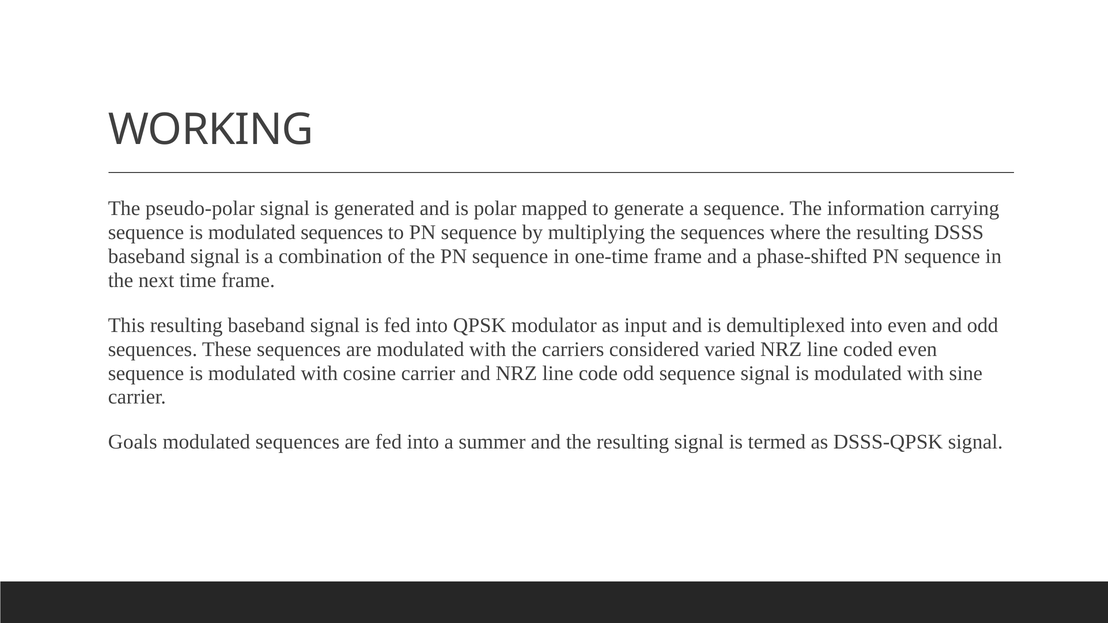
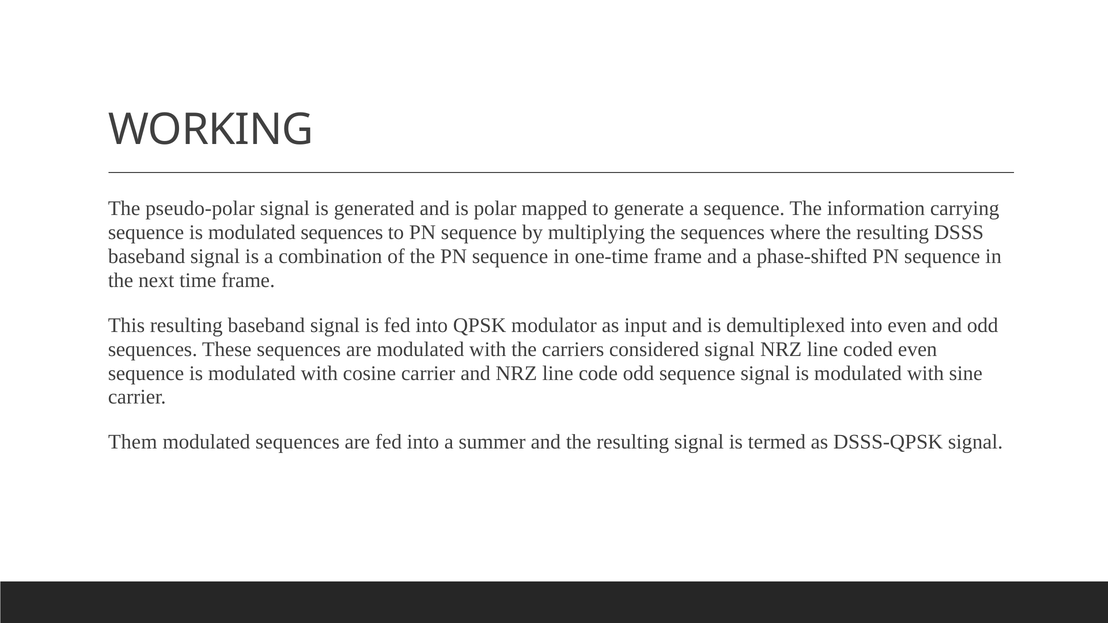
considered varied: varied -> signal
Goals: Goals -> Them
